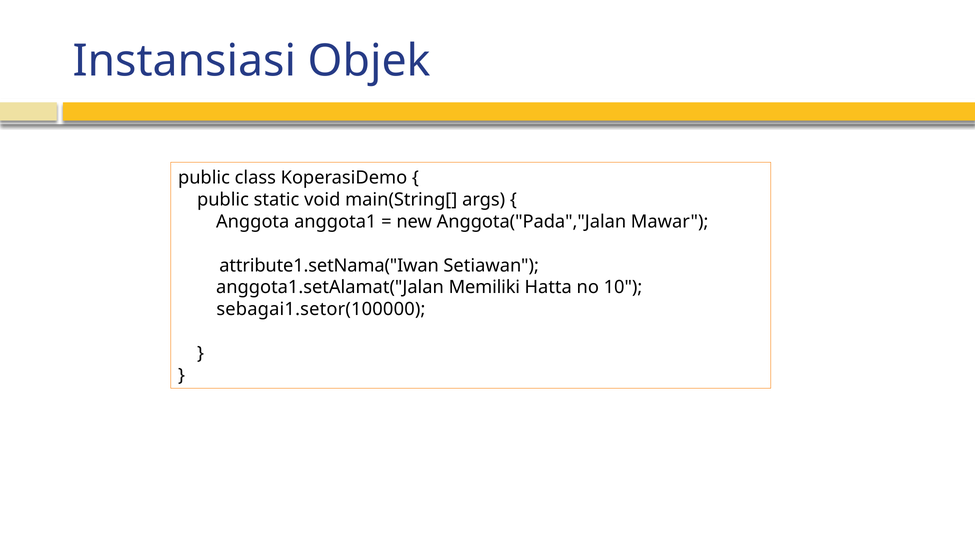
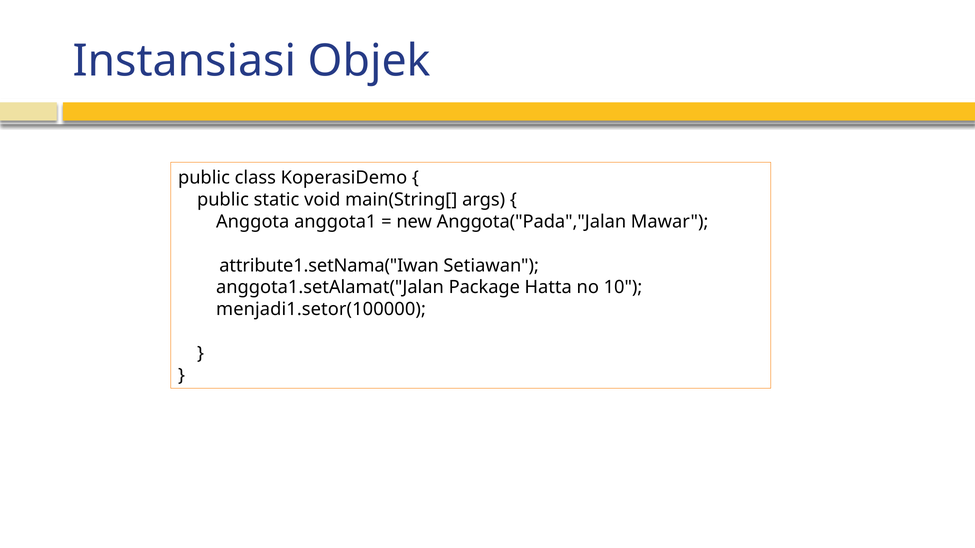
Memiliki: Memiliki -> Package
sebagai1.setor(100000: sebagai1.setor(100000 -> menjadi1.setor(100000
